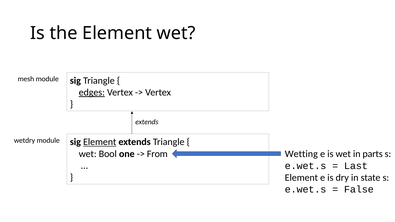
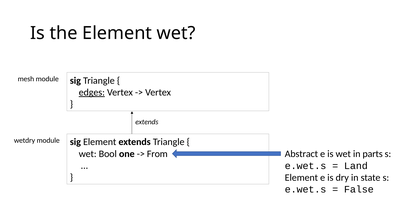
Element at (100, 142) underline: present -> none
Wetting: Wetting -> Abstract
Last: Last -> Land
